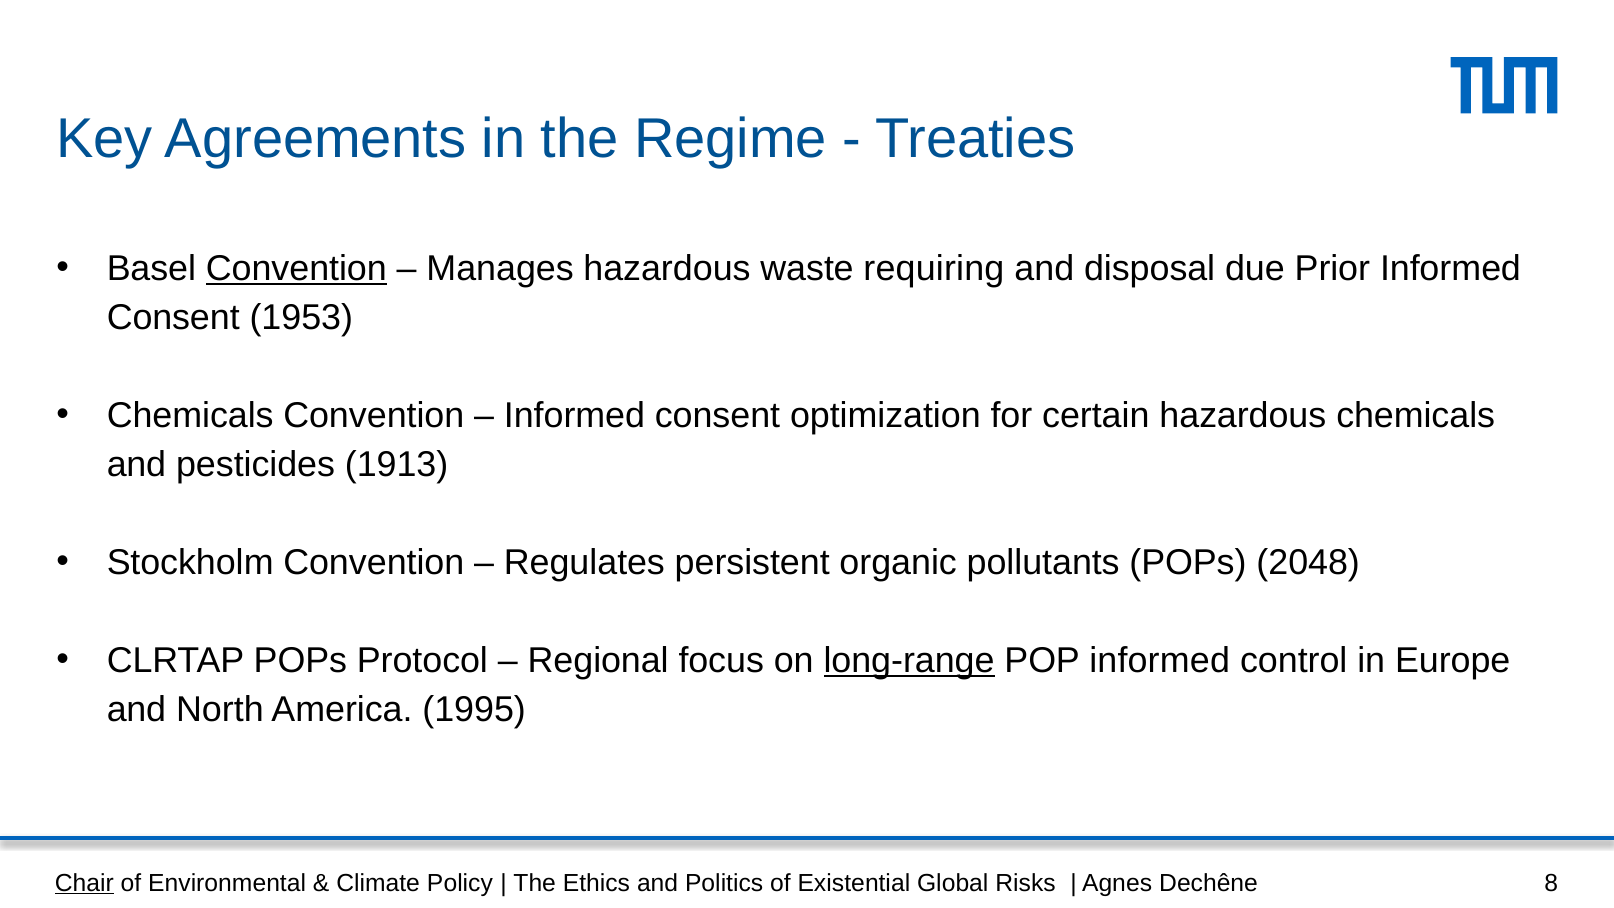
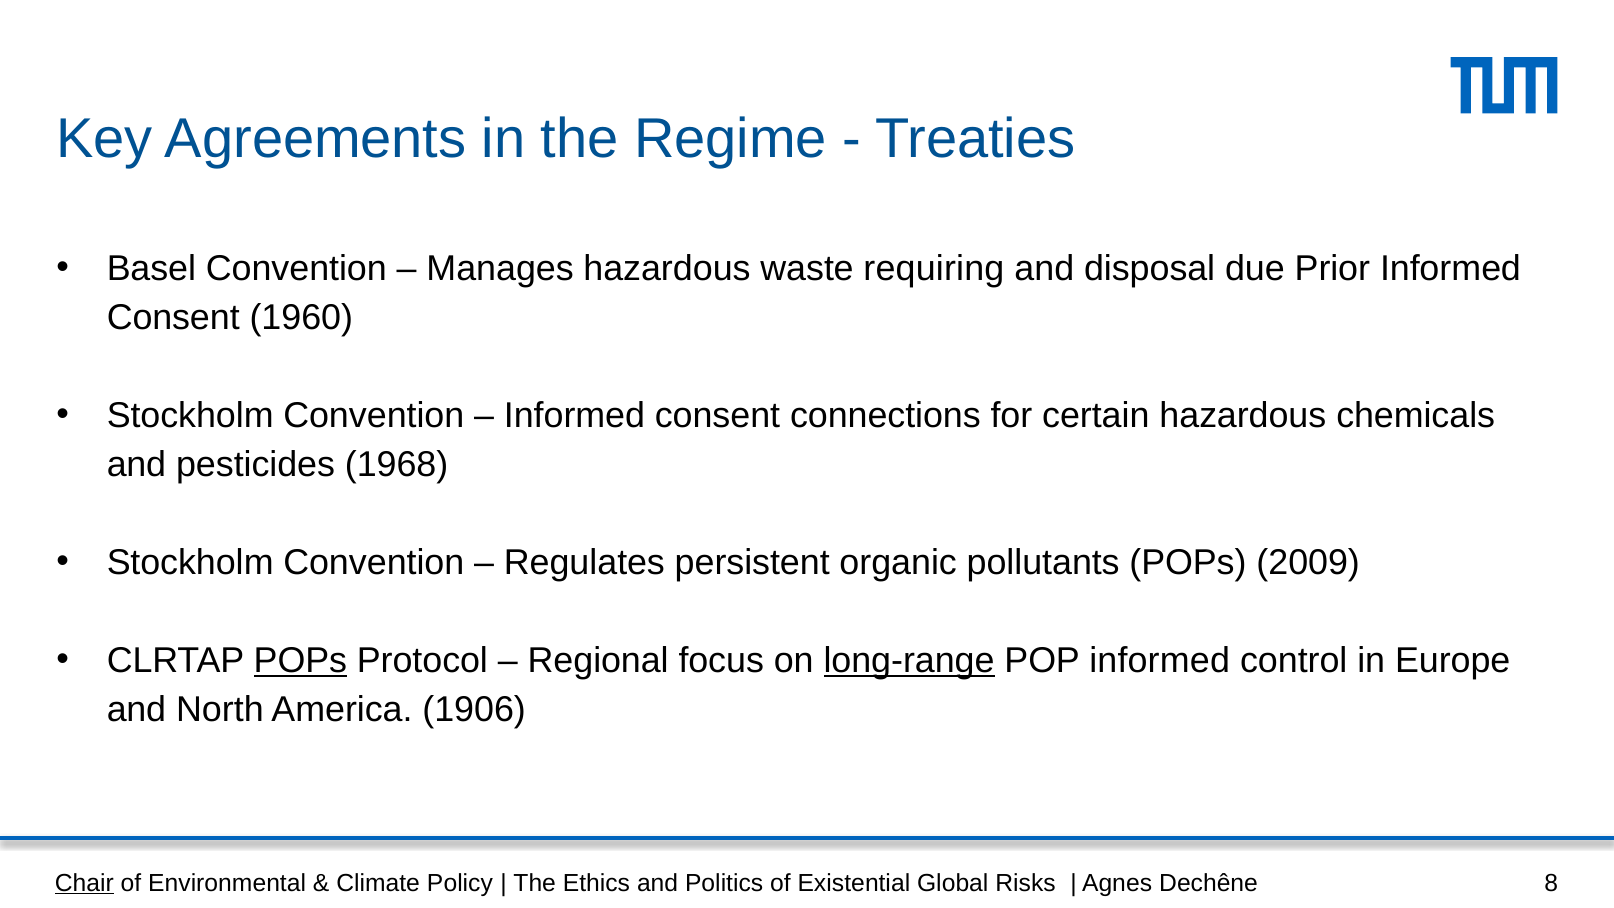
Convention at (296, 269) underline: present -> none
1953: 1953 -> 1960
Chemicals at (190, 416): Chemicals -> Stockholm
optimization: optimization -> connections
1913: 1913 -> 1968
2048: 2048 -> 2009
POPs at (300, 661) underline: none -> present
1995: 1995 -> 1906
